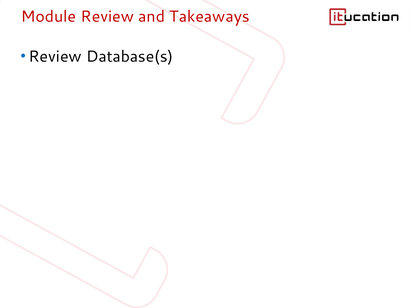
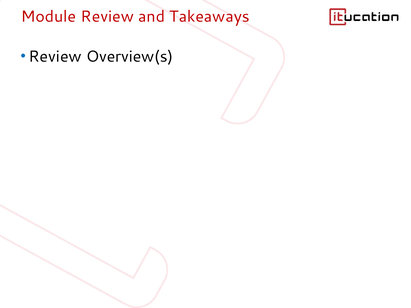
Database(s: Database(s -> Overview(s
